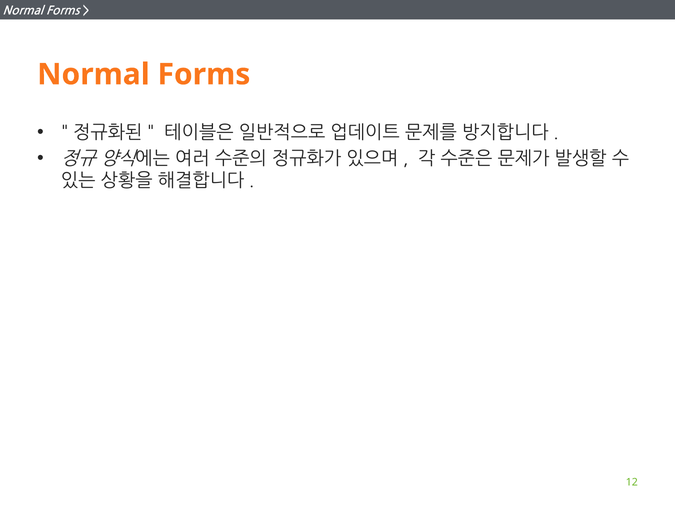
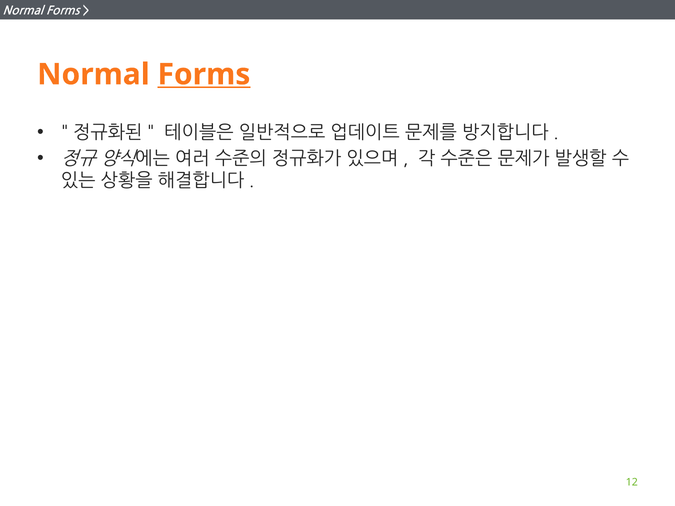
Forms at (204, 74) underline: none -> present
